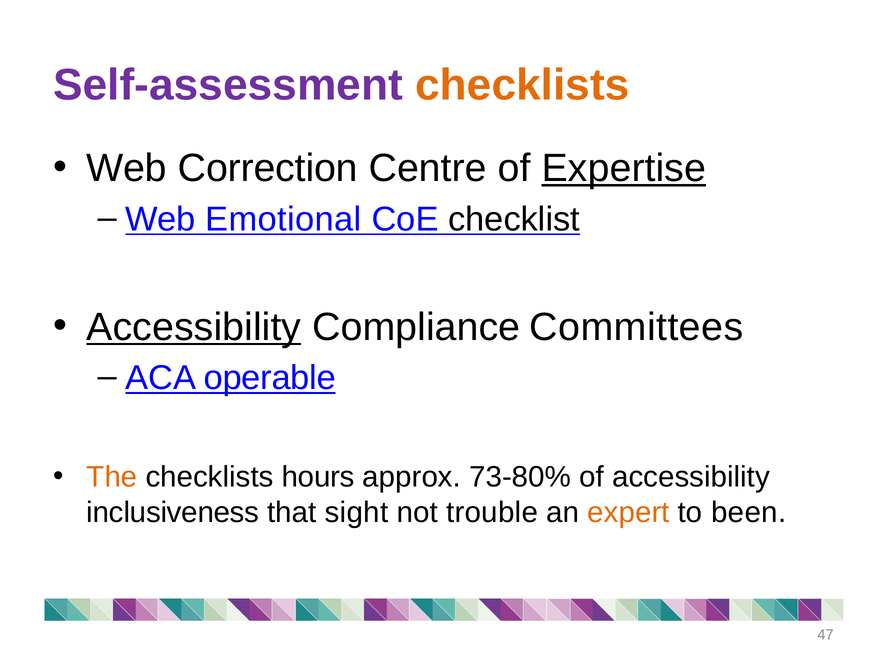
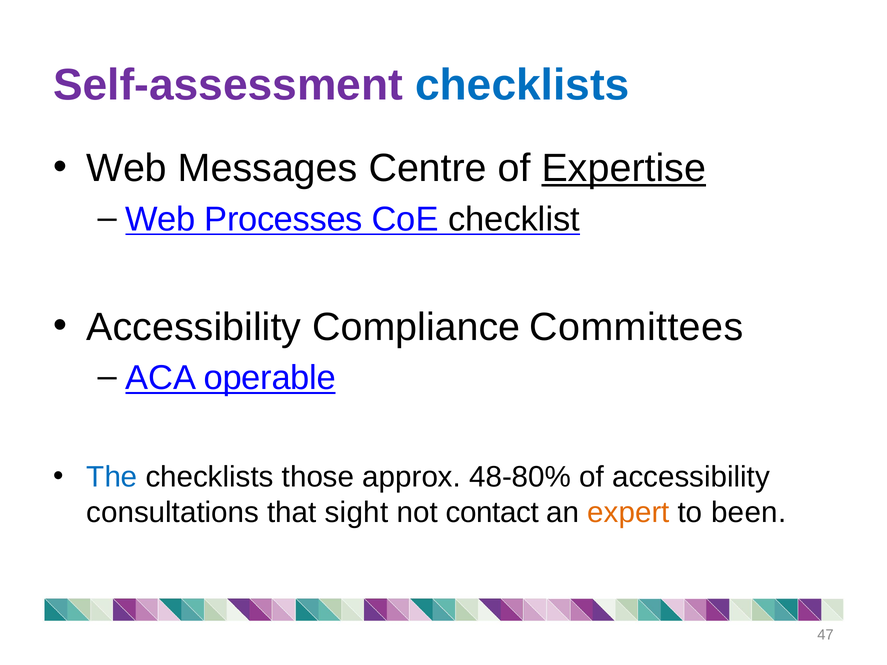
checklists at (522, 85) colour: orange -> blue
Correction: Correction -> Messages
Emotional: Emotional -> Processes
Accessibility at (194, 327) underline: present -> none
The colour: orange -> blue
hours: hours -> those
73-80%: 73-80% -> 48-80%
inclusiveness: inclusiveness -> consultations
trouble: trouble -> contact
